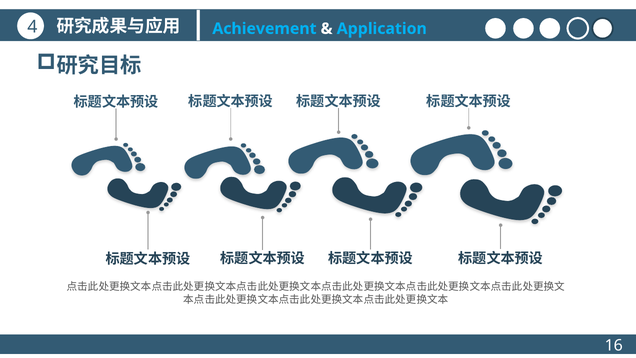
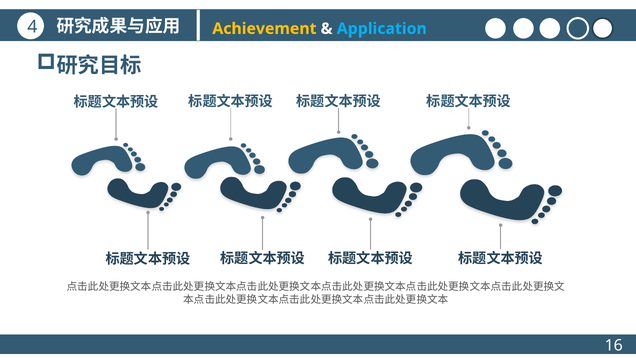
Achievement colour: light blue -> yellow
